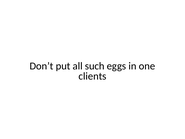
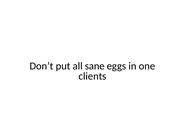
such: such -> sane
